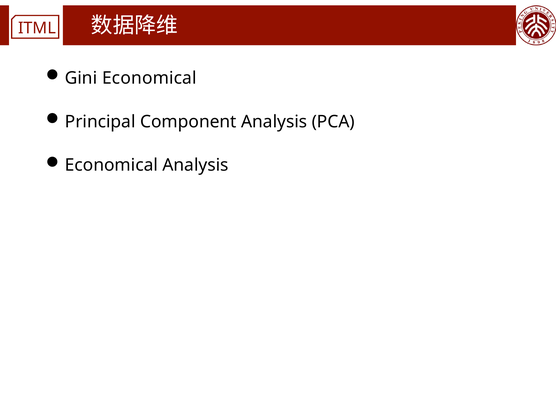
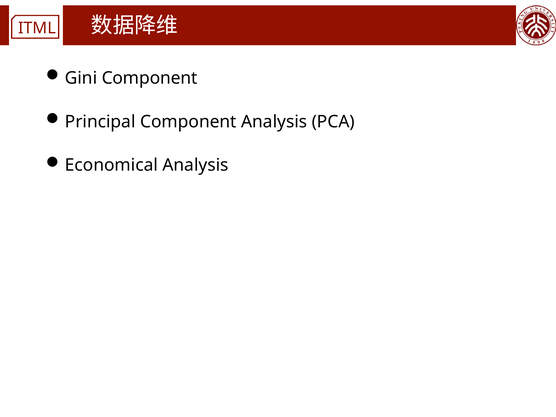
Gini Economical: Economical -> Component
